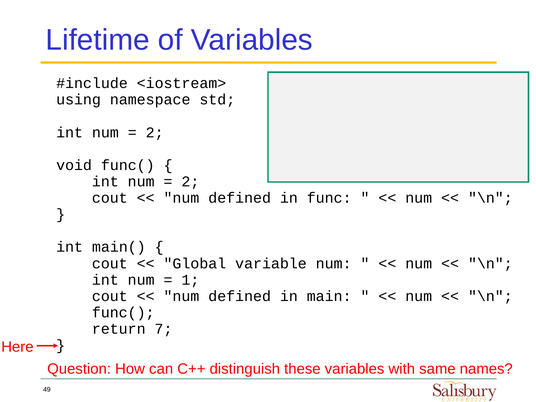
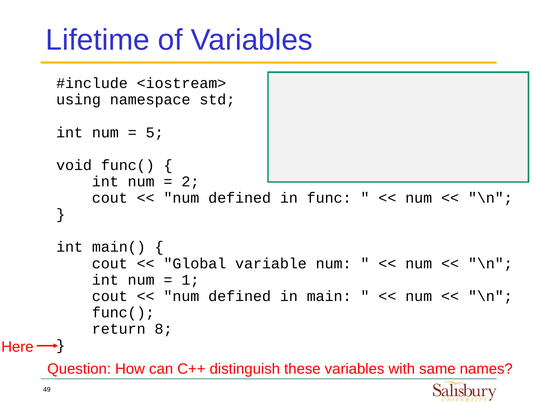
2 at (155, 132): 2 -> 5
7: 7 -> 8
